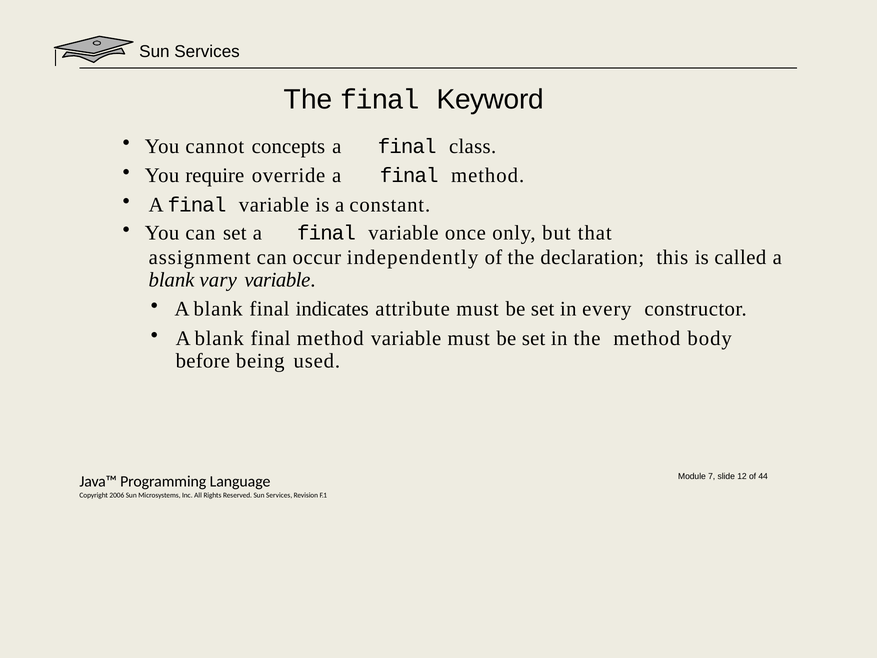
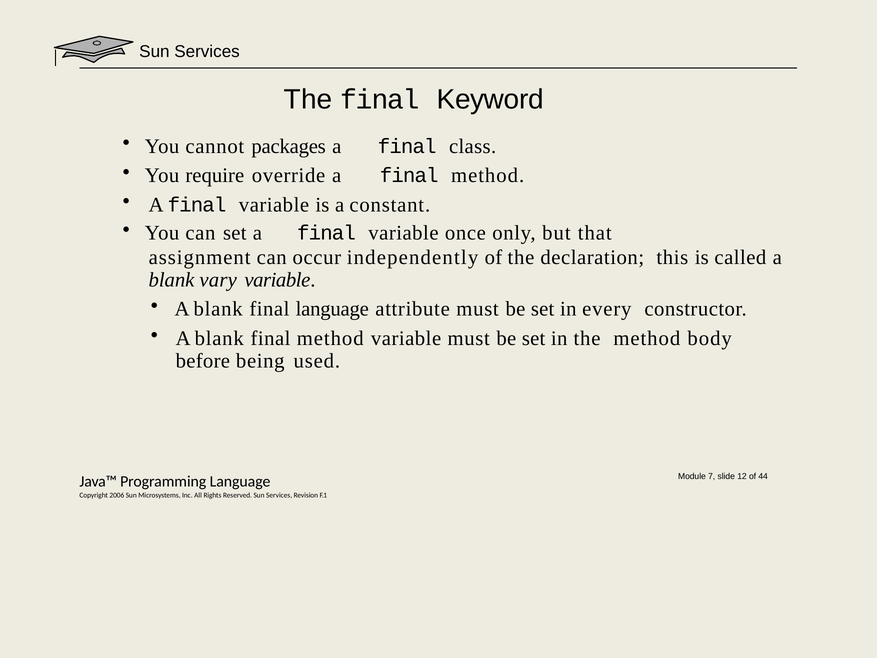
concepts: concepts -> packages
final indicates: indicates -> language
